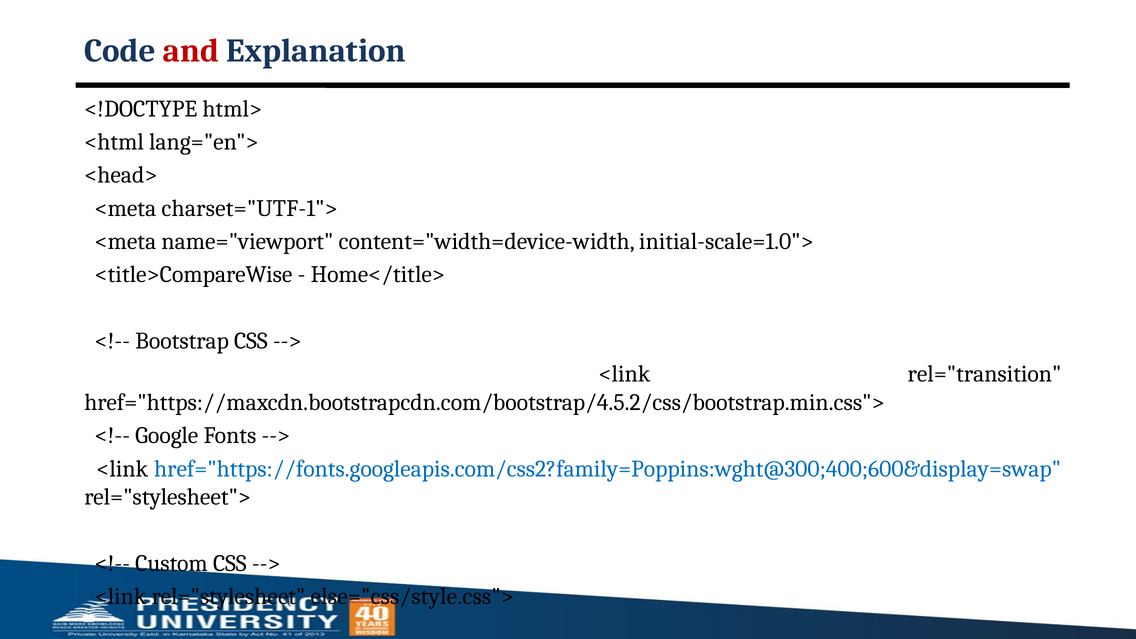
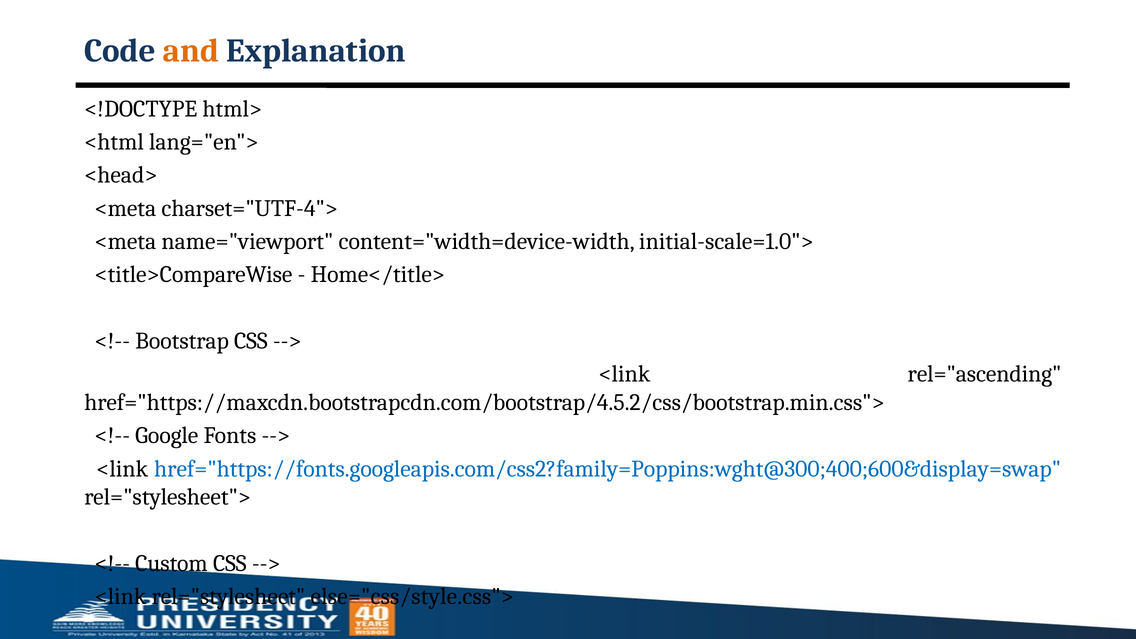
and colour: red -> orange
charset="UTF-1">: charset="UTF-1"> -> charset="UTF-4">
rel="transition: rel="transition -> rel="ascending
